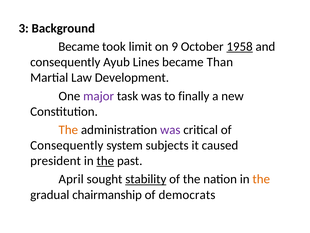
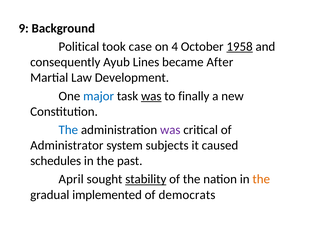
3: 3 -> 9
Became at (79, 47): Became -> Political
limit: limit -> case
9: 9 -> 4
Than: Than -> After
major colour: purple -> blue
was at (151, 96) underline: none -> present
The at (68, 130) colour: orange -> blue
Consequently at (67, 145): Consequently -> Administrator
president: president -> schedules
the at (105, 161) underline: present -> none
chairmanship: chairmanship -> implemented
